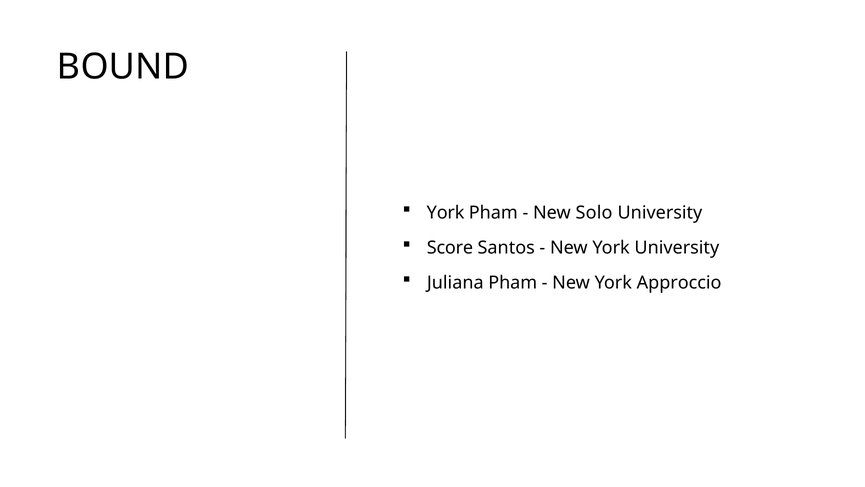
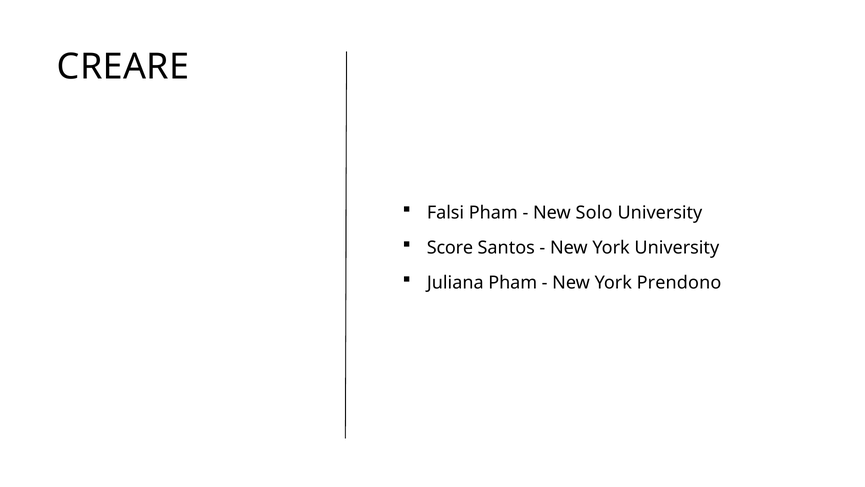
BOUND: BOUND -> CREARE
York at (446, 213): York -> Falsi
Approccio: Approccio -> Prendono
